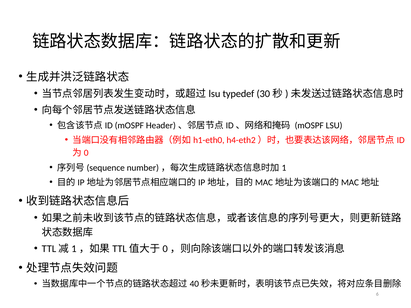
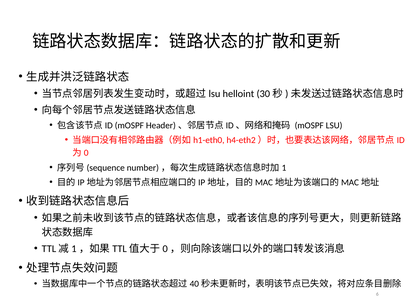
typedef: typedef -> helloint
